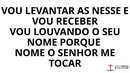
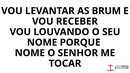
NESSE: NESSE -> BRUM
